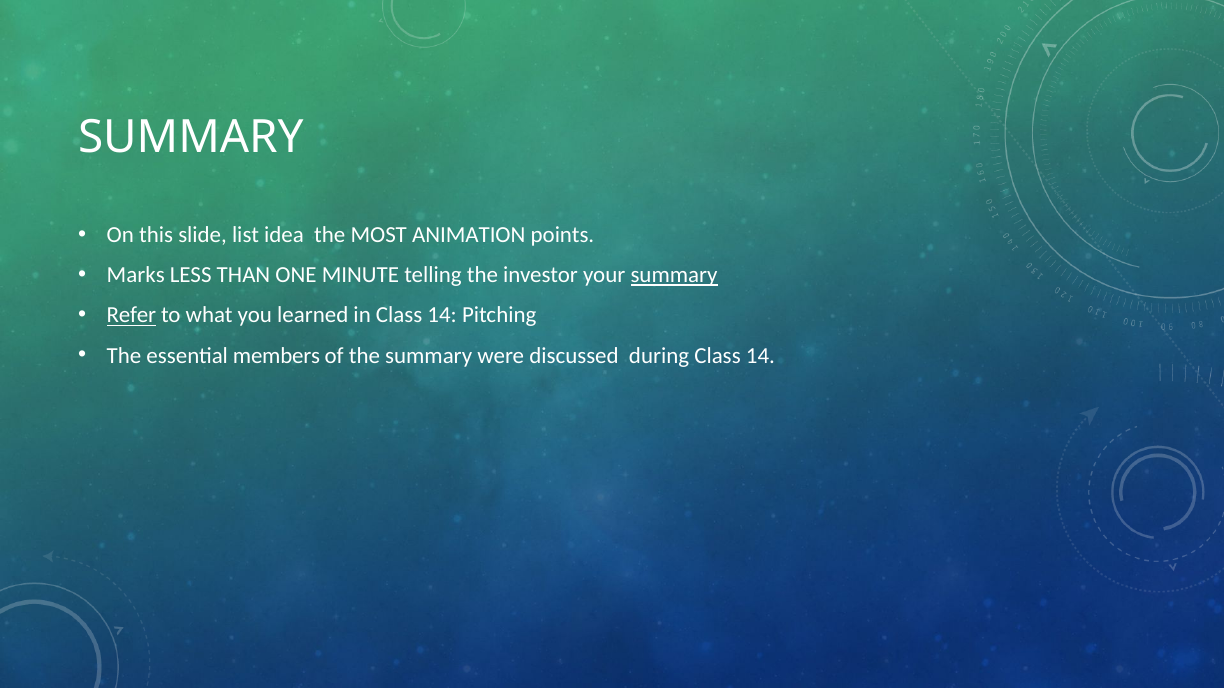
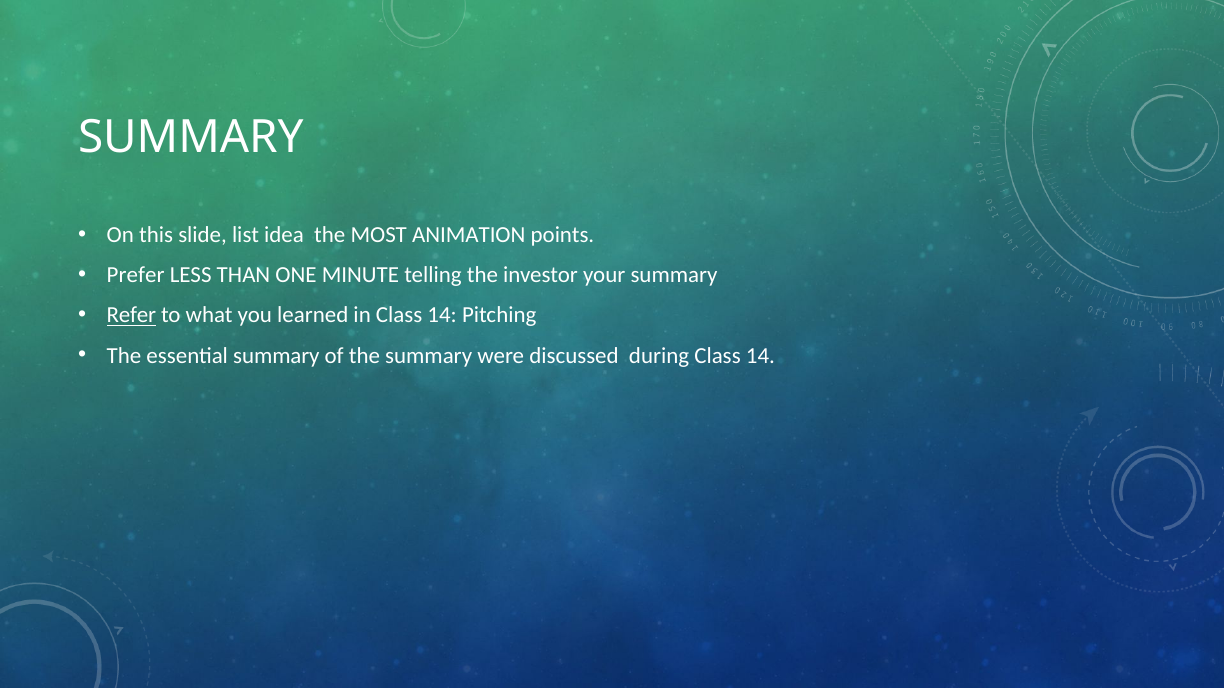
Marks: Marks -> Prefer
summary at (674, 275) underline: present -> none
essential members: members -> summary
